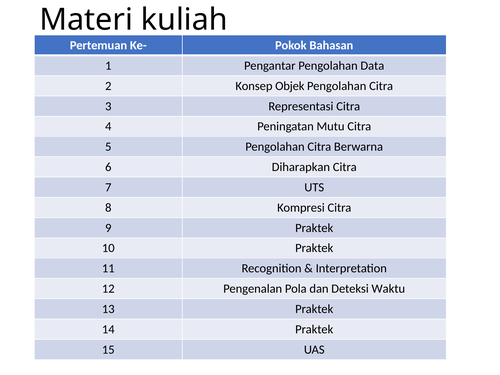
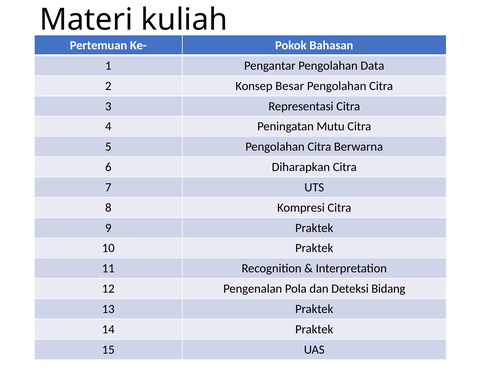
Objek: Objek -> Besar
Waktu: Waktu -> Bidang
